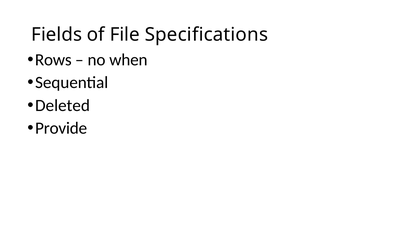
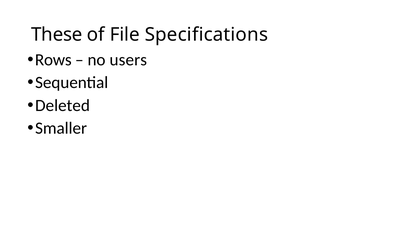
Fields: Fields -> These
when: when -> users
Provide: Provide -> Smaller
